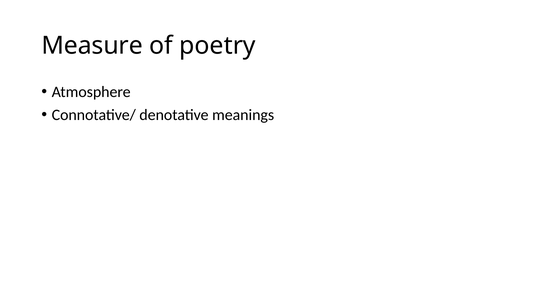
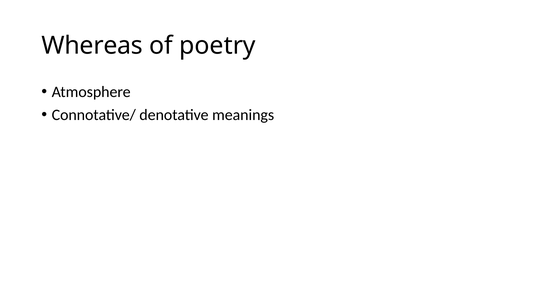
Measure: Measure -> Whereas
